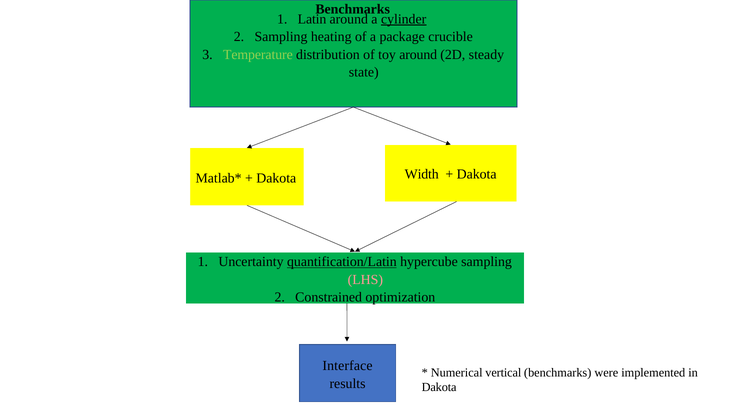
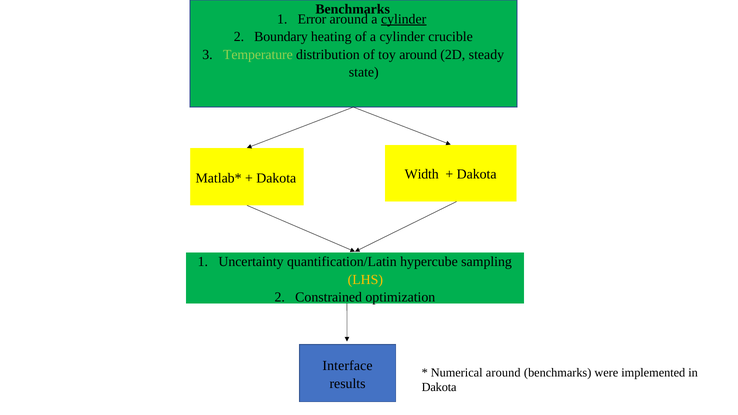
Latin: Latin -> Error
Sampling at (281, 37): Sampling -> Boundary
of a package: package -> cylinder
quantification/Latin underline: present -> none
LHS colour: pink -> yellow
Numerical vertical: vertical -> around
